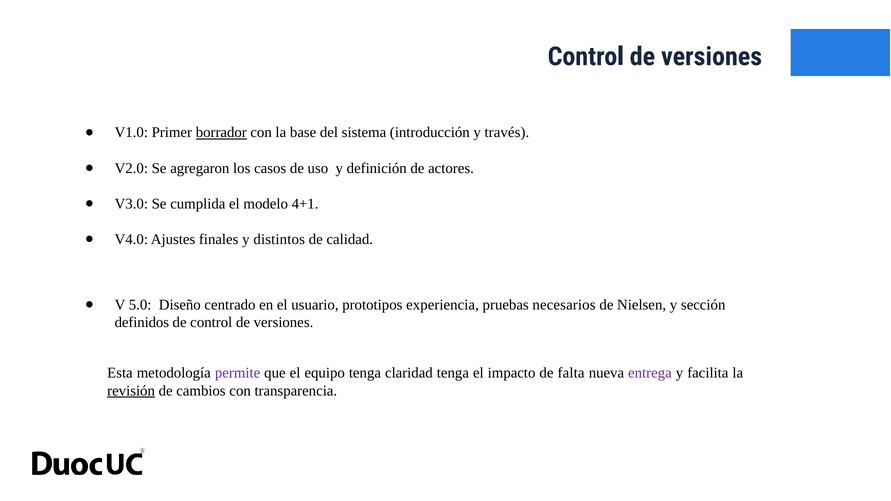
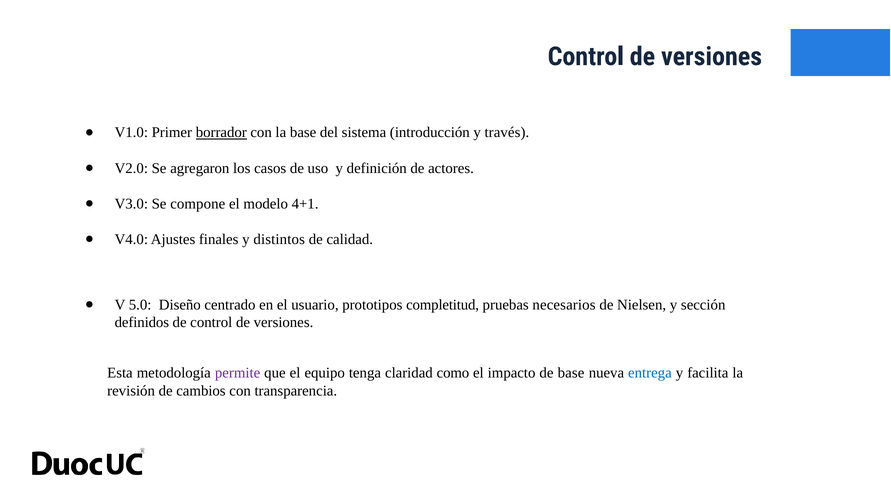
cumplida: cumplida -> compone
experiencia: experiencia -> completitud
claridad tenga: tenga -> como
de falta: falta -> base
entrega colour: purple -> blue
revisión underline: present -> none
